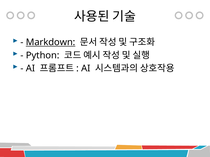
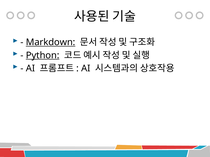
Python underline: none -> present
